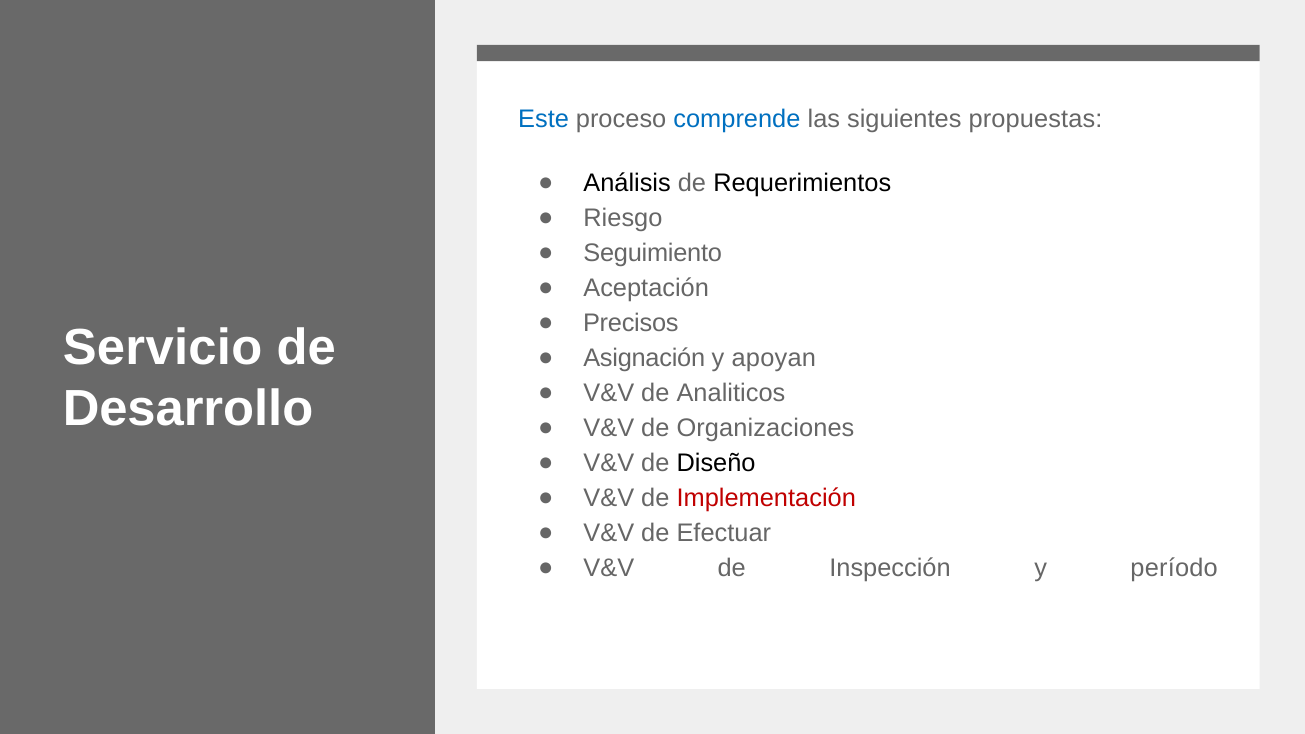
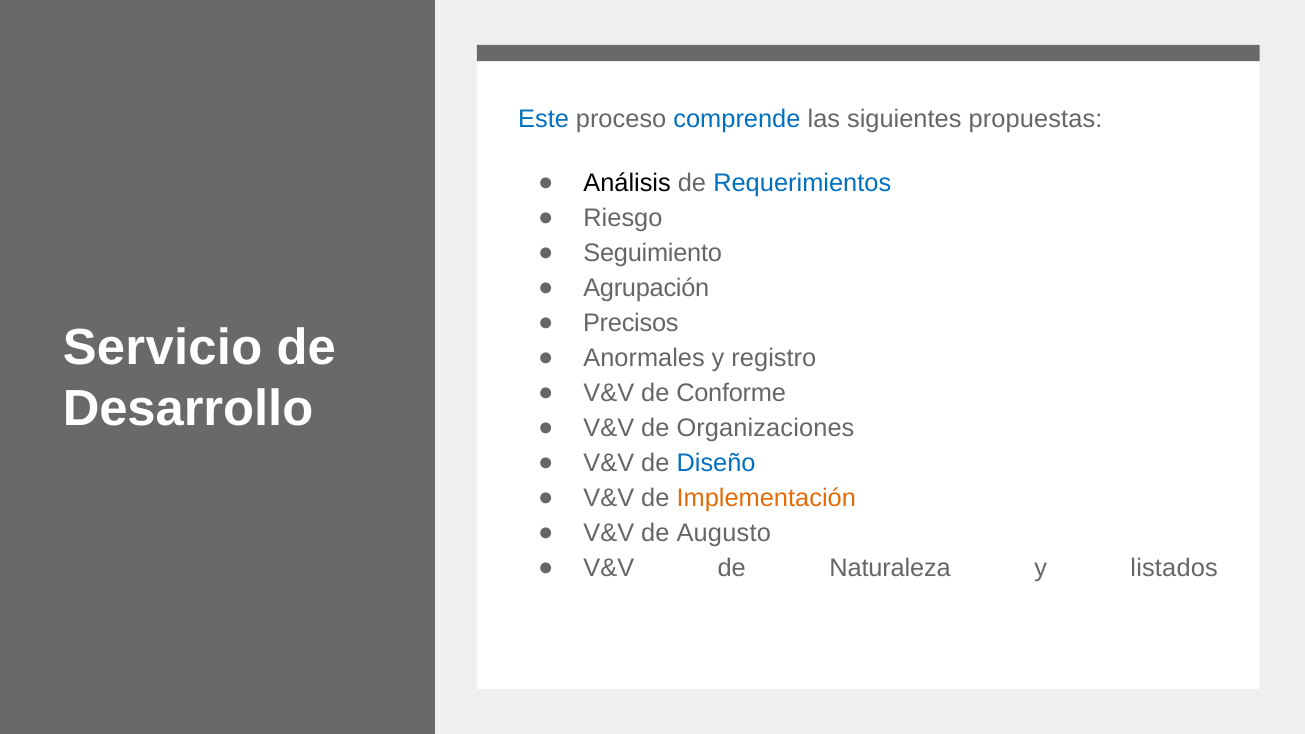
Requerimientos colour: black -> blue
Aceptación: Aceptación -> Agrupación
Asignación: Asignación -> Anormales
apoyan: apoyan -> registro
Analiticos: Analiticos -> Conforme
Diseño colour: black -> blue
Implementación colour: red -> orange
Efectuar: Efectuar -> Augusto
Inspección: Inspección -> Naturaleza
período: período -> listados
